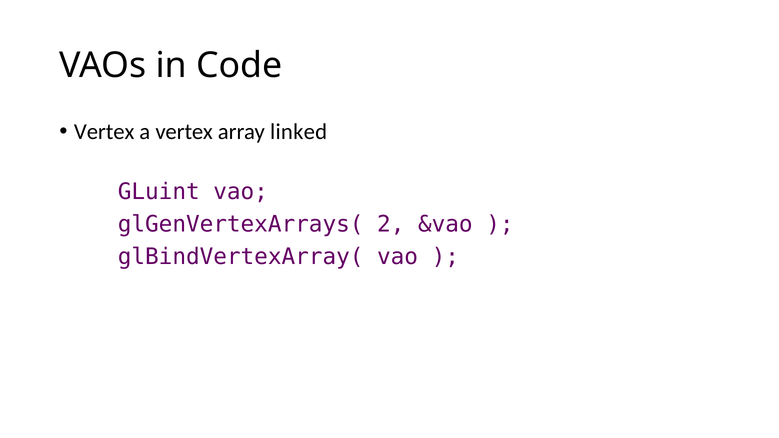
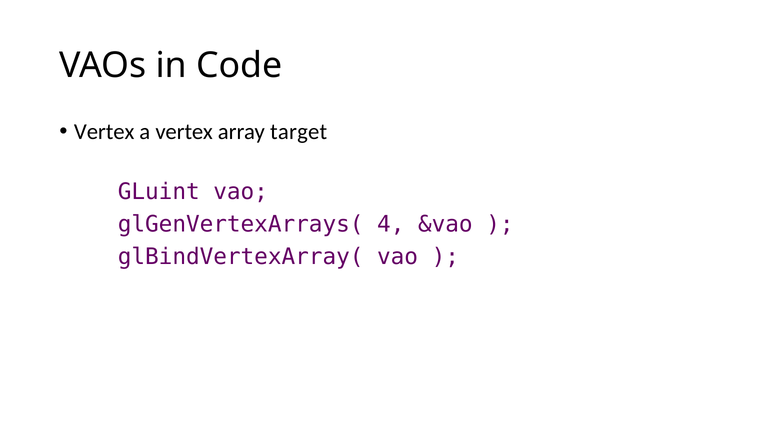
linked: linked -> target
2: 2 -> 4
